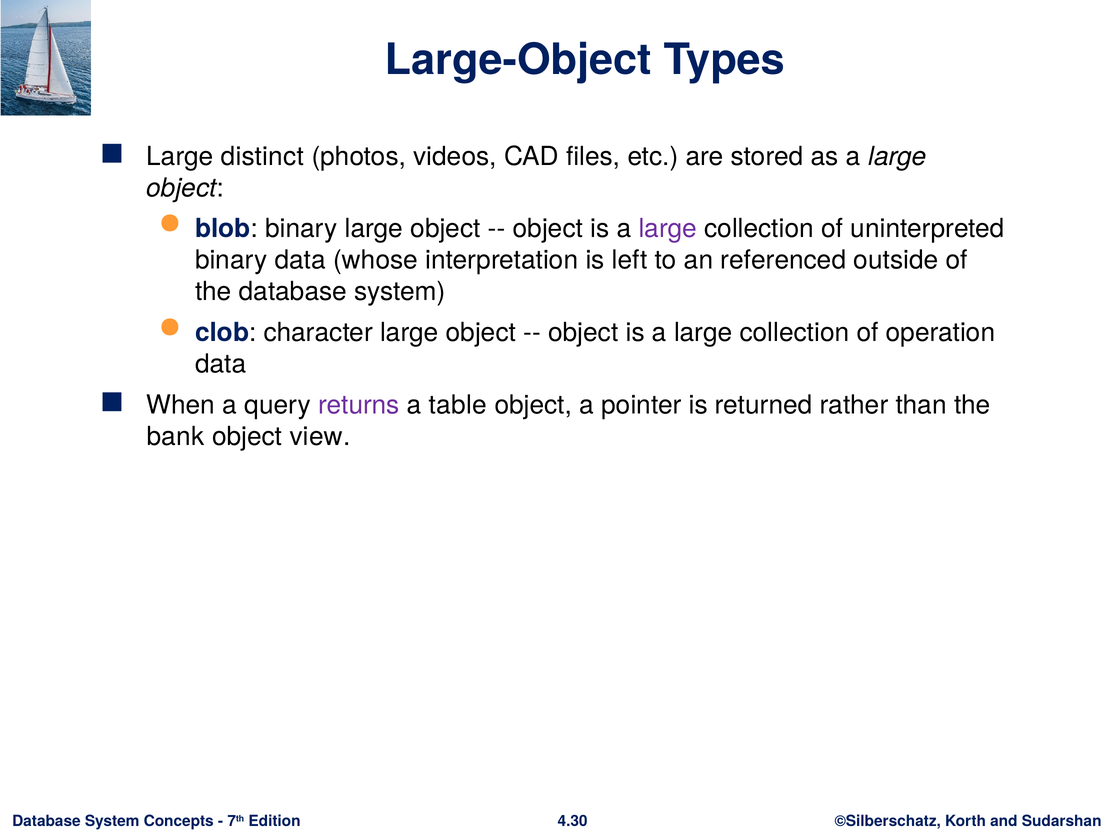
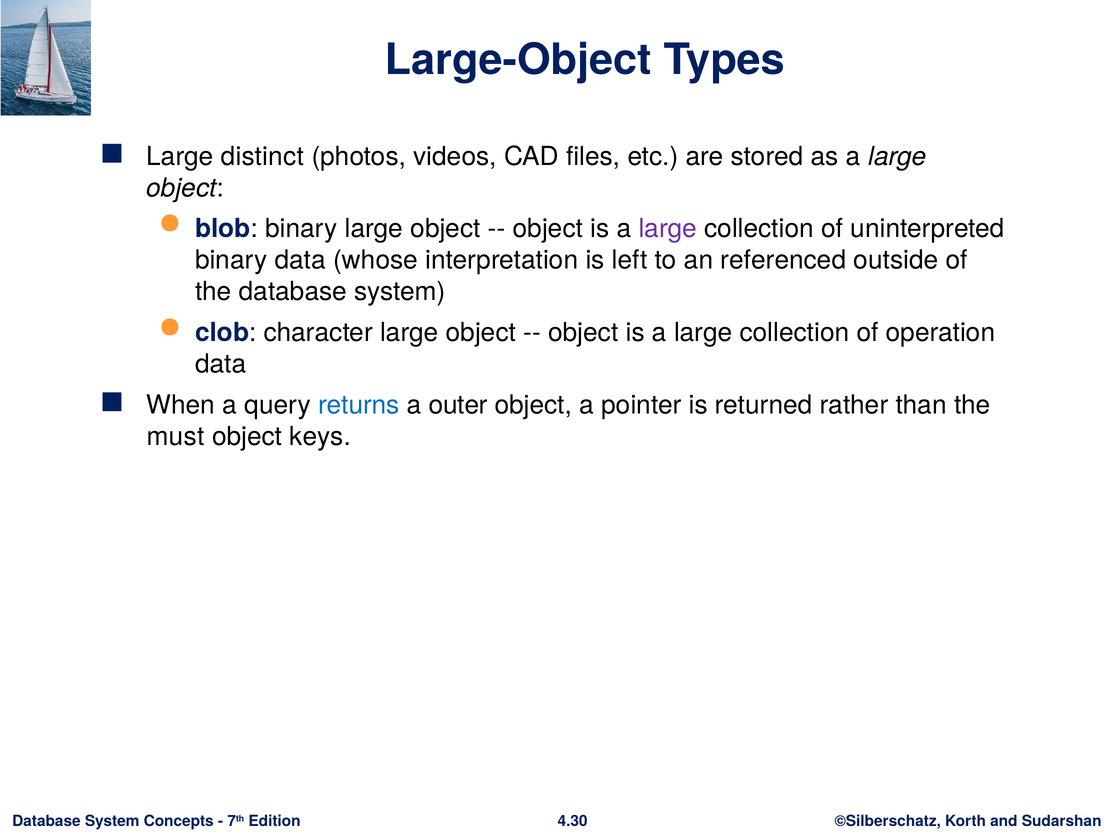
returns colour: purple -> blue
table: table -> outer
bank: bank -> must
view: view -> keys
